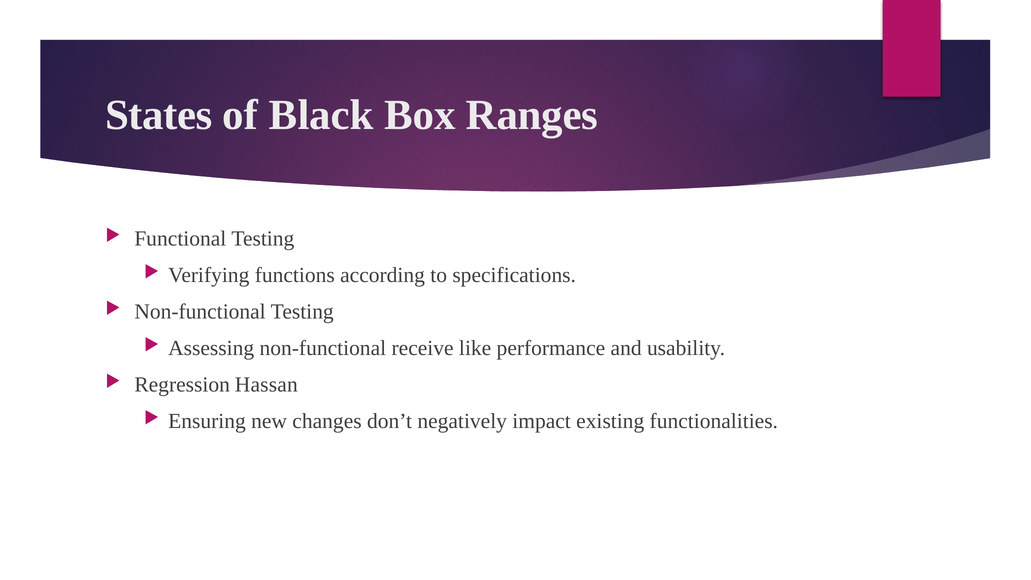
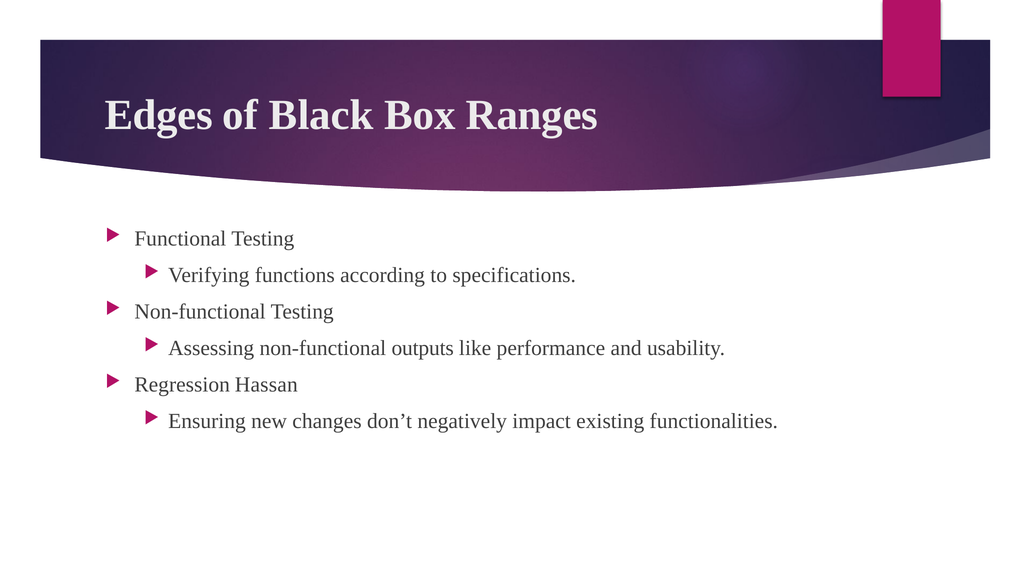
States: States -> Edges
receive: receive -> outputs
